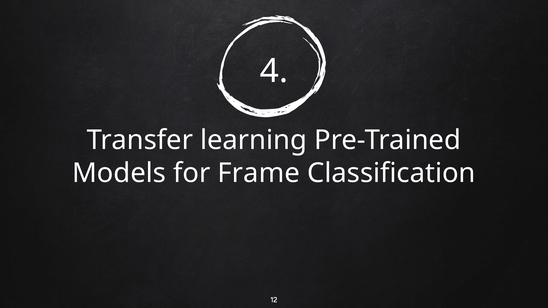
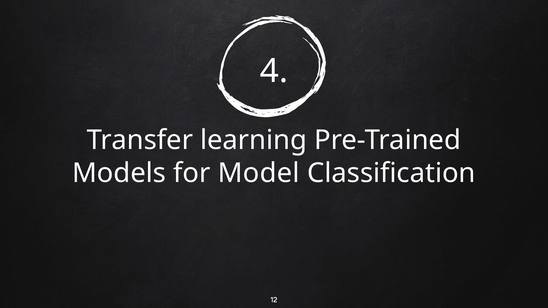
Frame: Frame -> Model
